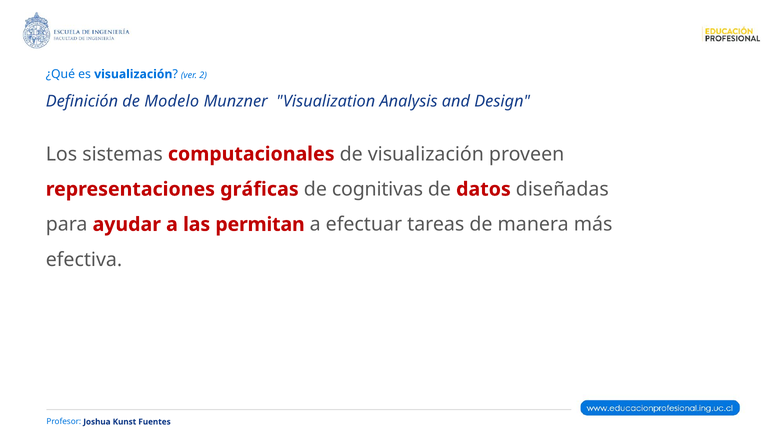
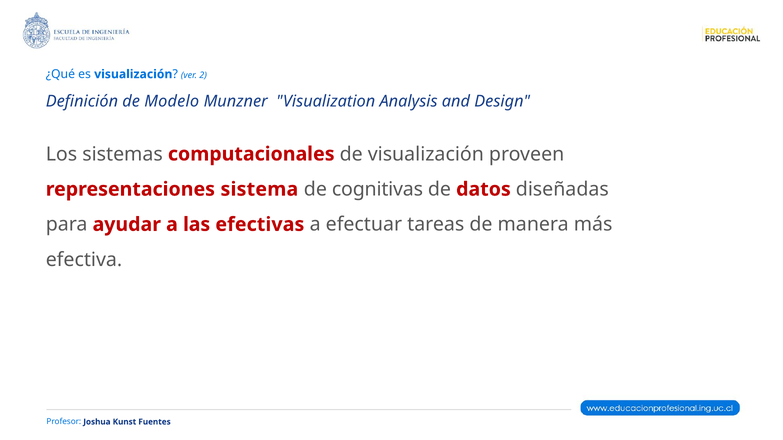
gráficas: gráficas -> sistema
permitan: permitan -> efectivas
